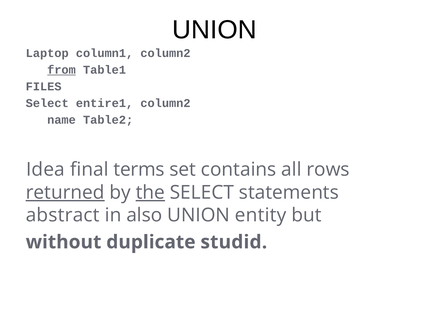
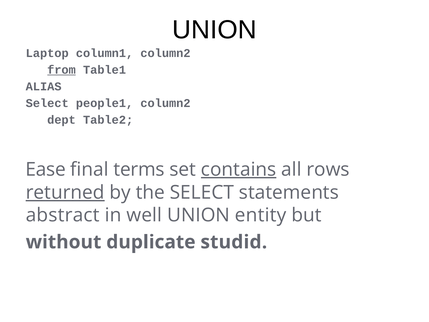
FILES: FILES -> ALIAS
entire1: entire1 -> people1
name: name -> dept
Idea: Idea -> Ease
contains underline: none -> present
the underline: present -> none
also: also -> well
